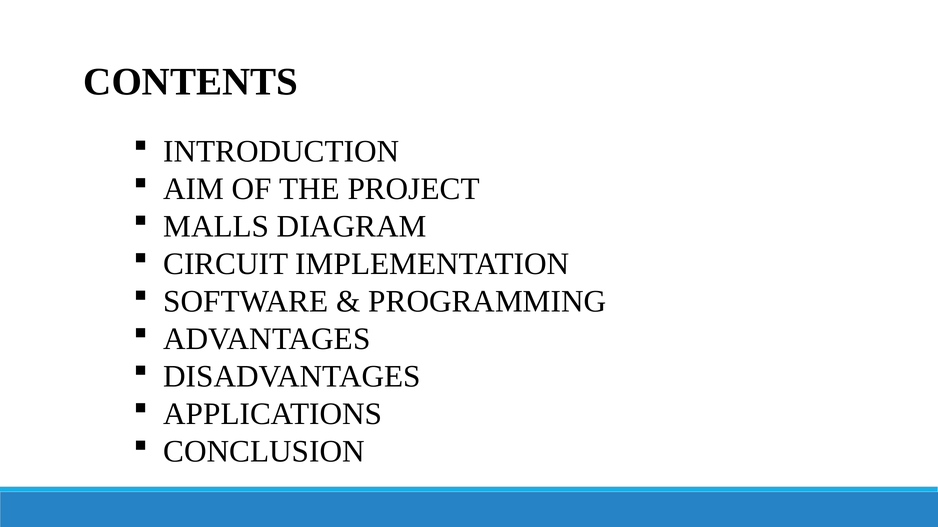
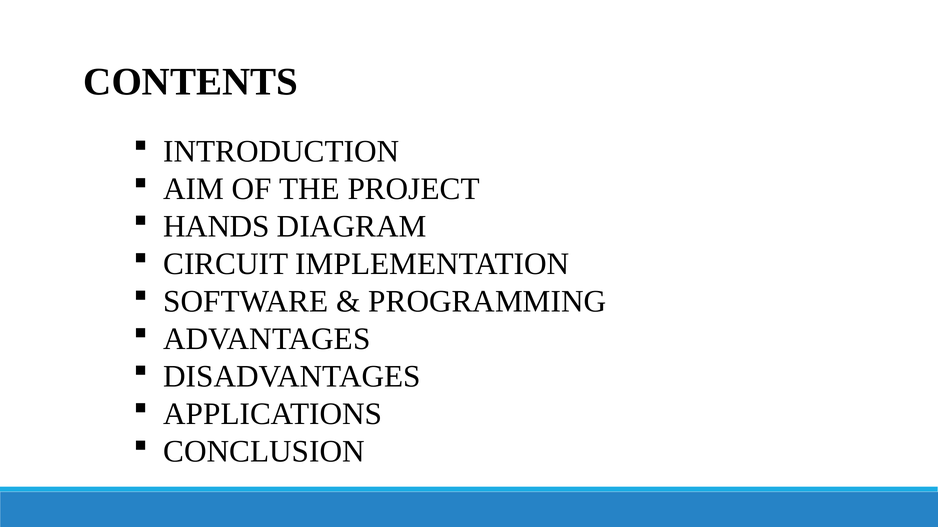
MALLS: MALLS -> HANDS
